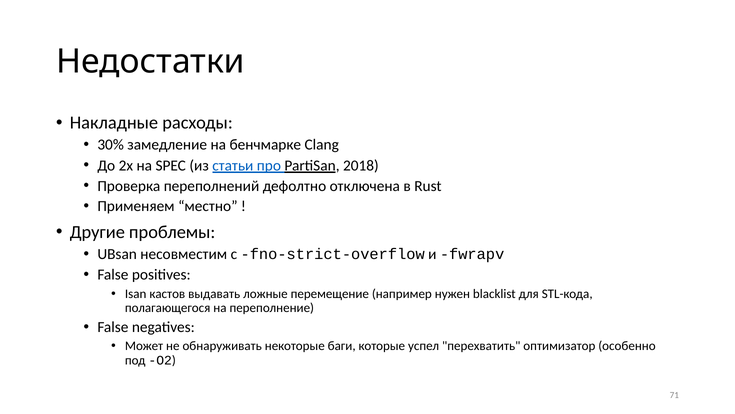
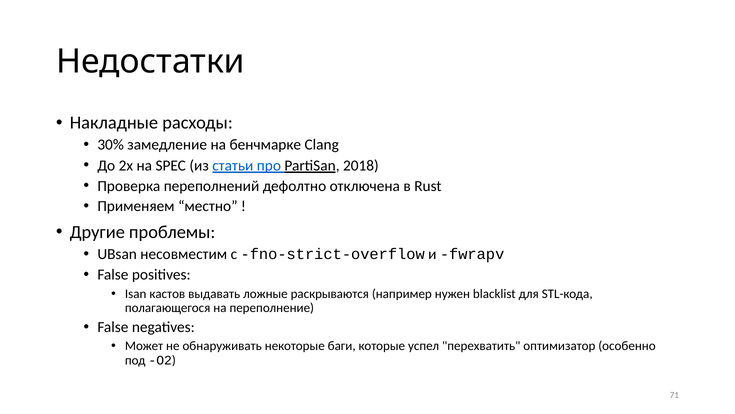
перемещение: перемещение -> раскрываются
